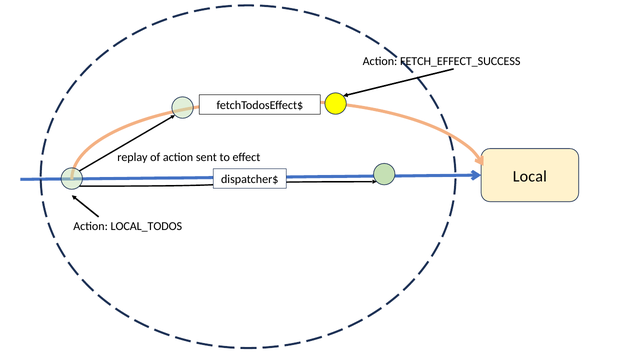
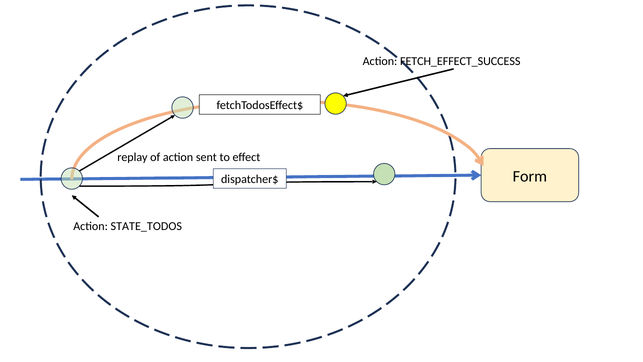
Local: Local -> Form
LOCAL_TODOS: LOCAL_TODOS -> STATE_TODOS
